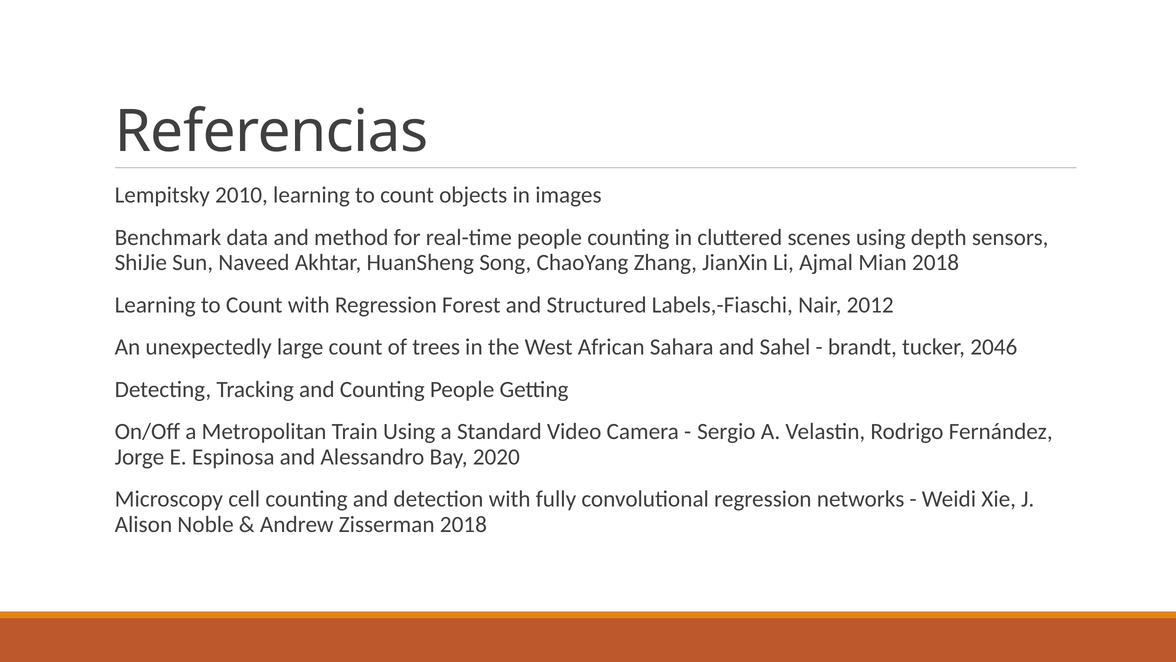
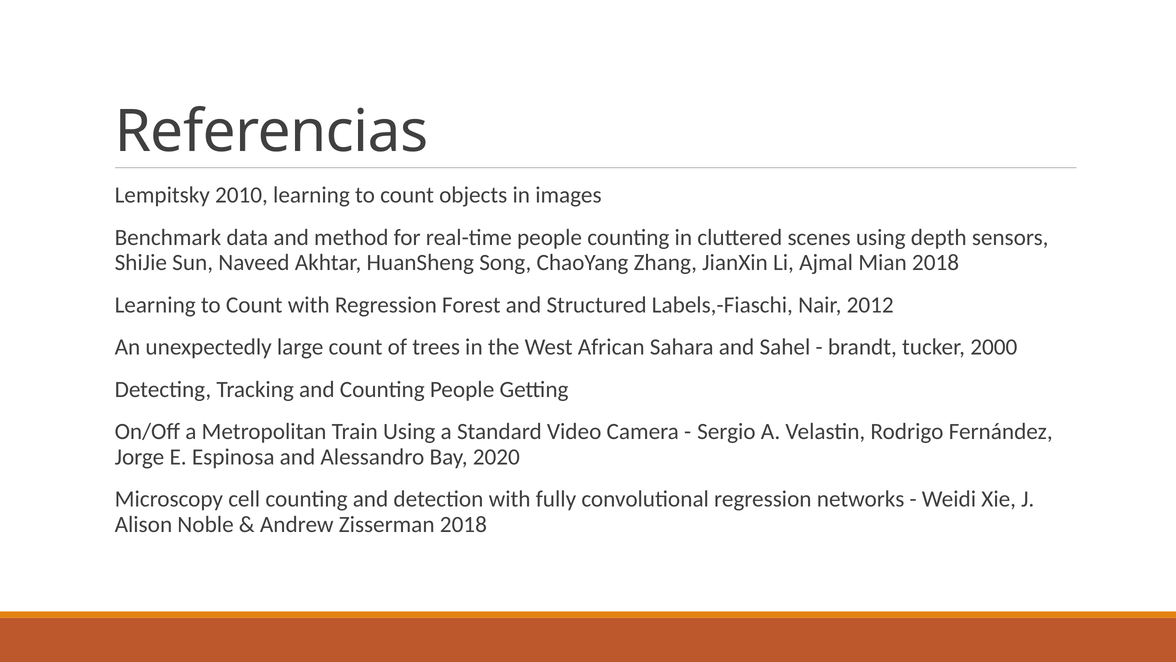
2046: 2046 -> 2000
